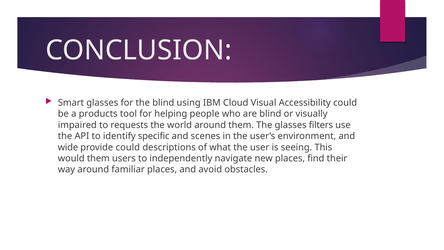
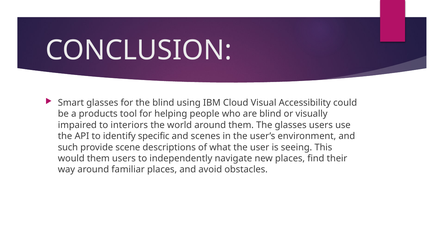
requests: requests -> interiors
glasses filters: filters -> users
wide: wide -> such
provide could: could -> scene
